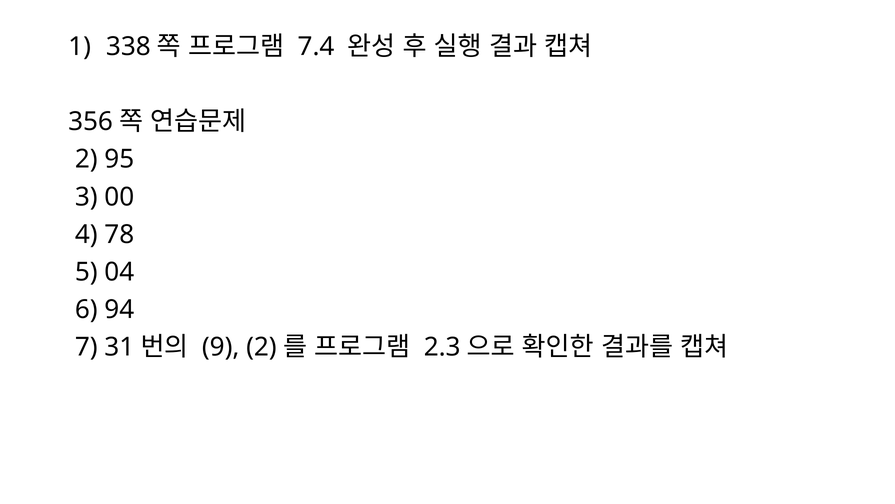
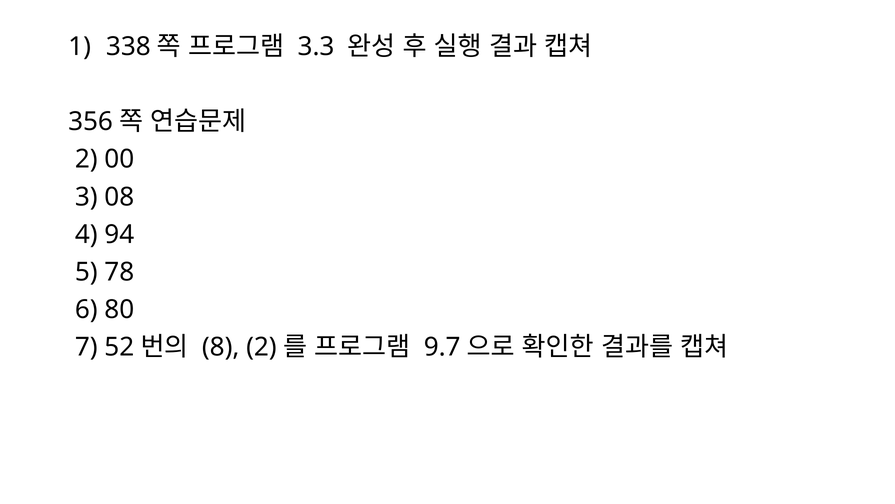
7.4: 7.4 -> 3.3
95: 95 -> 00
00: 00 -> 08
78: 78 -> 94
04: 04 -> 78
94: 94 -> 80
31: 31 -> 52
9: 9 -> 8
2.3: 2.3 -> 9.7
